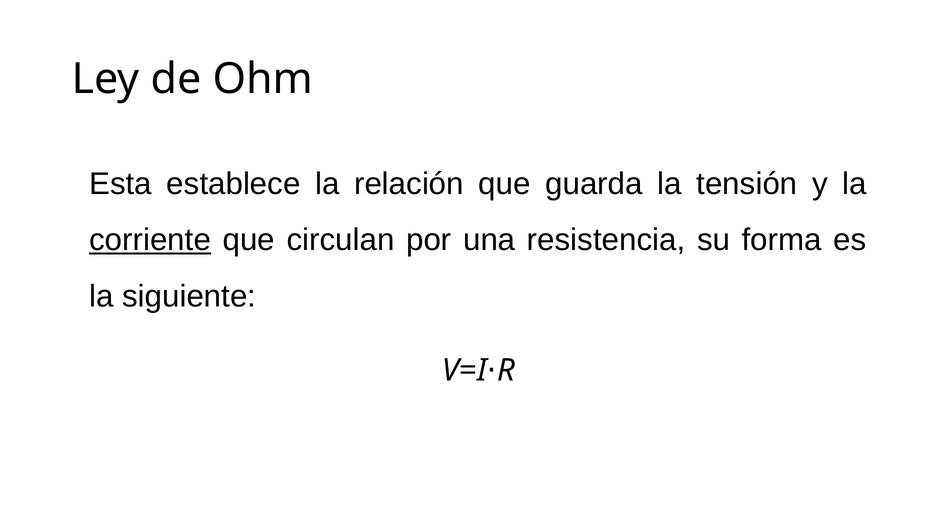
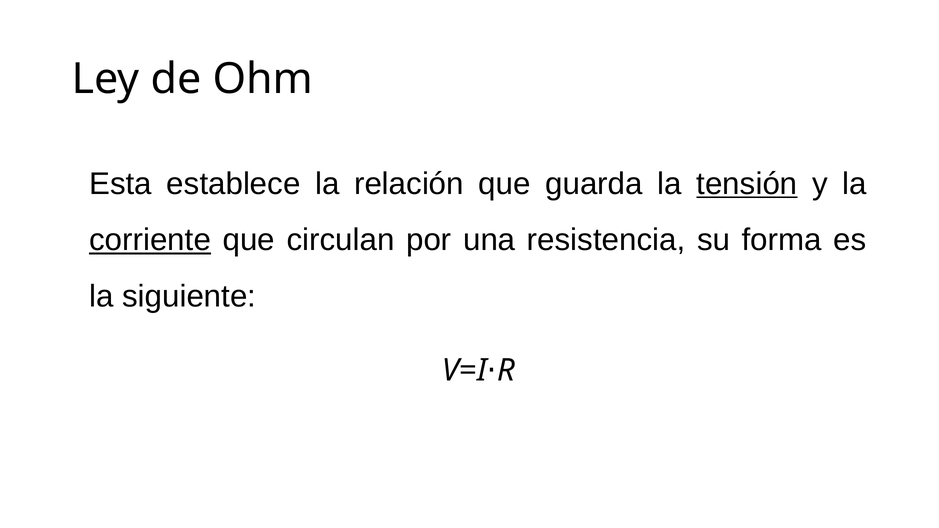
tensión underline: none -> present
